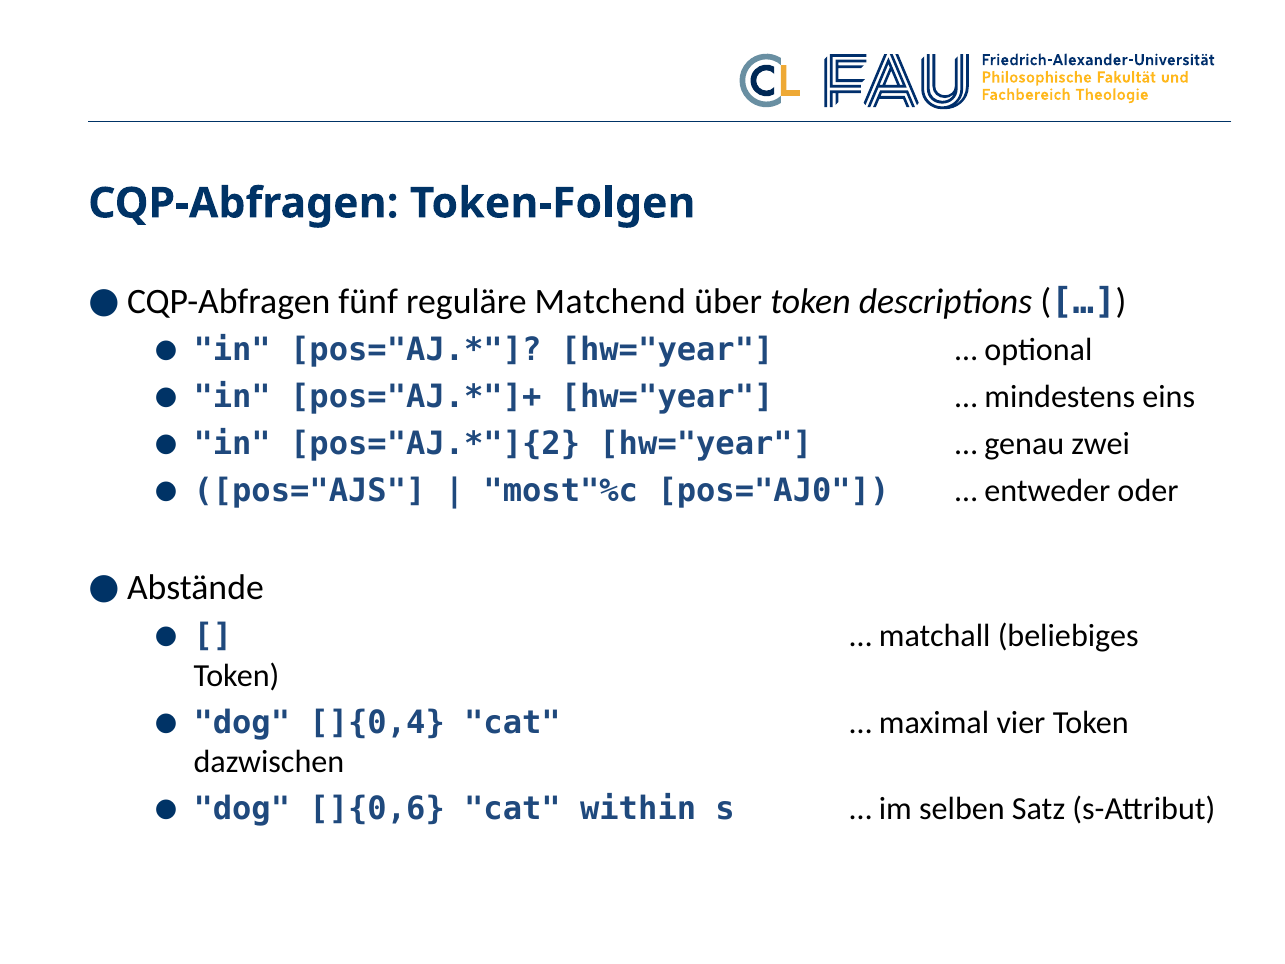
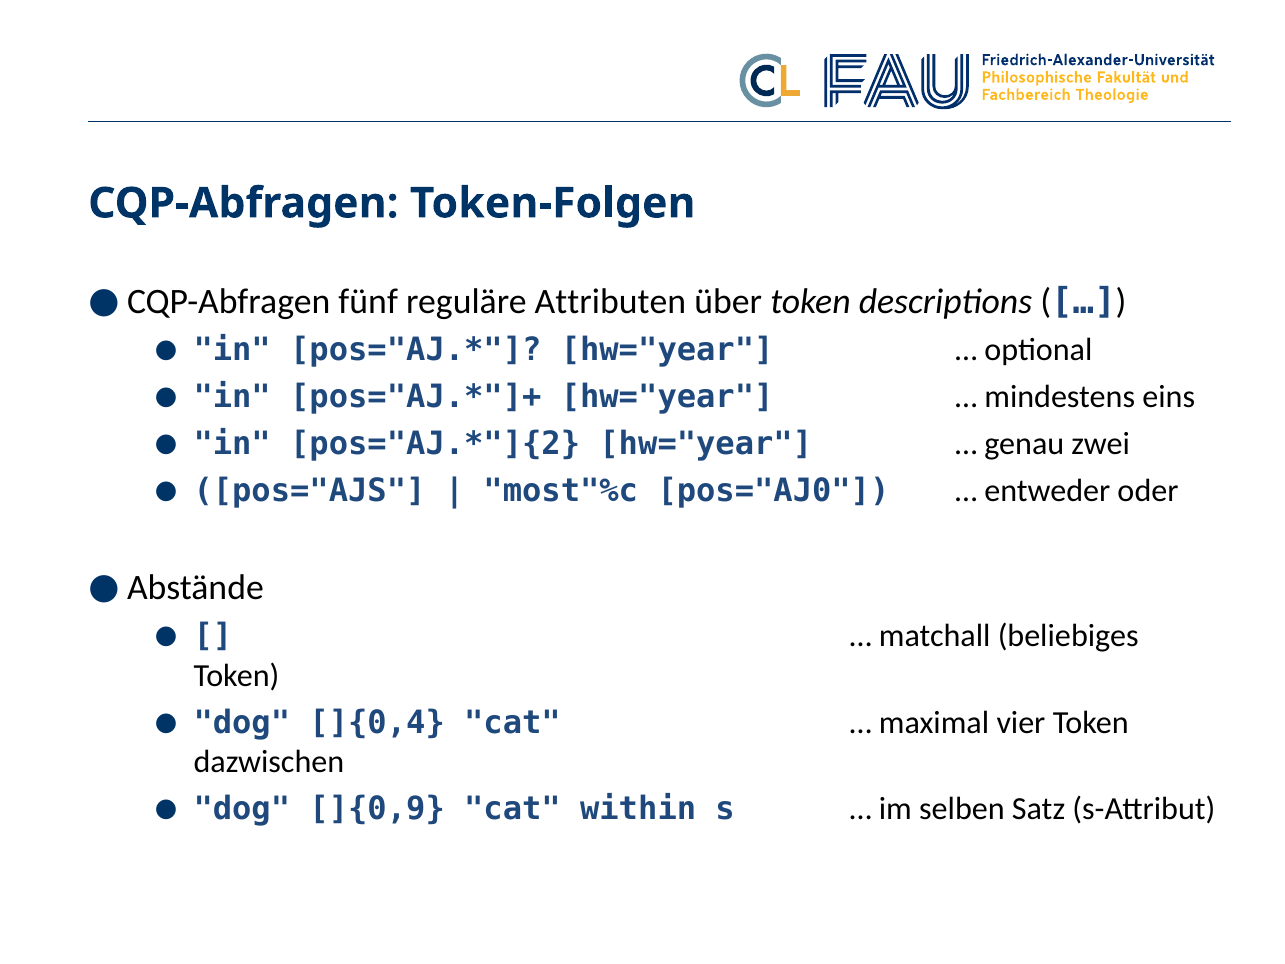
Matchend: Matchend -> Attributen
]{0,6: ]{0,6 -> ]{0,9
